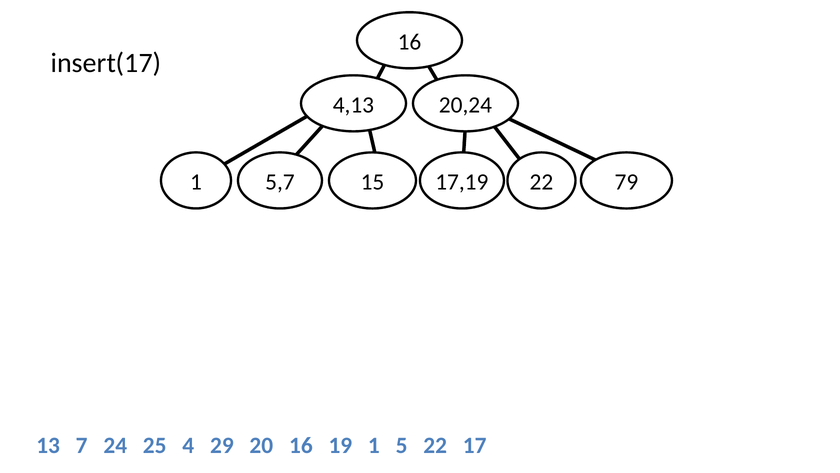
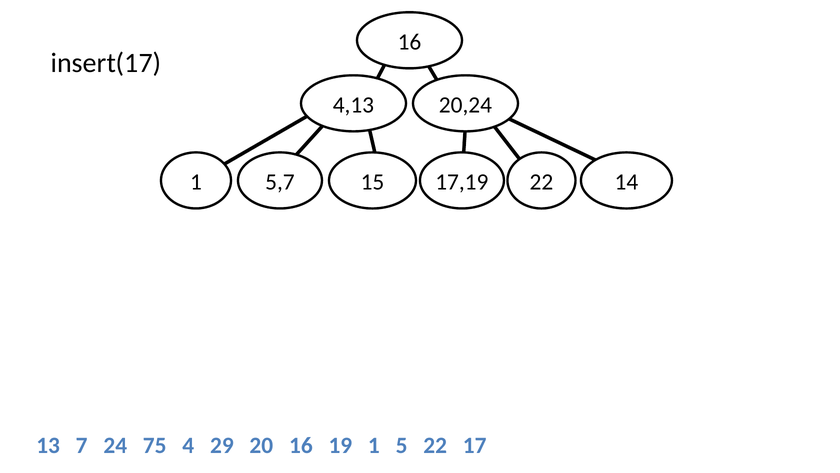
79: 79 -> 14
25: 25 -> 75
